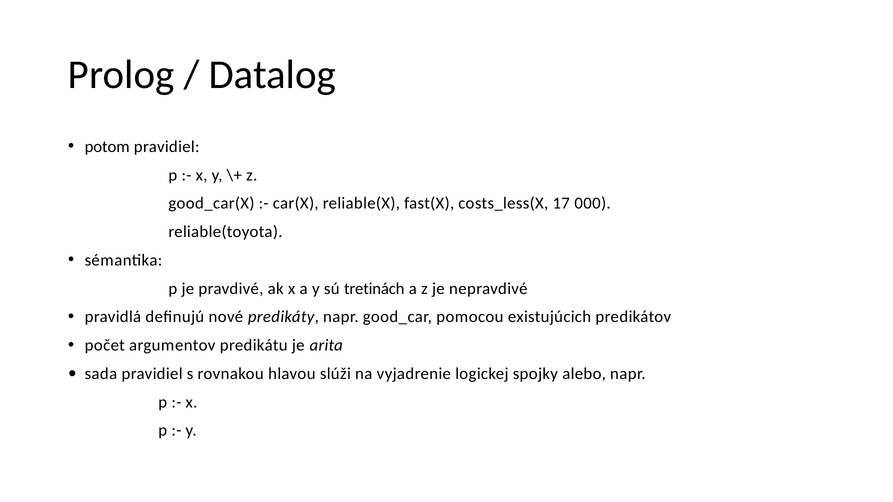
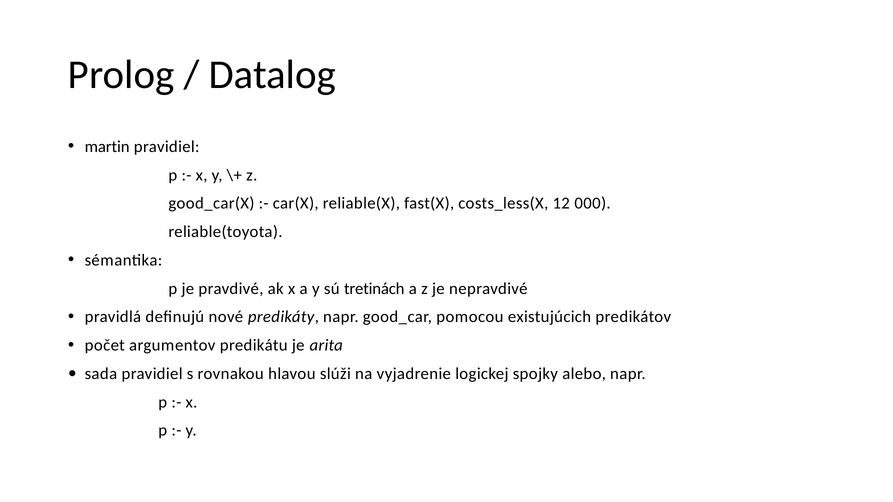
potom: potom -> martin
17: 17 -> 12
